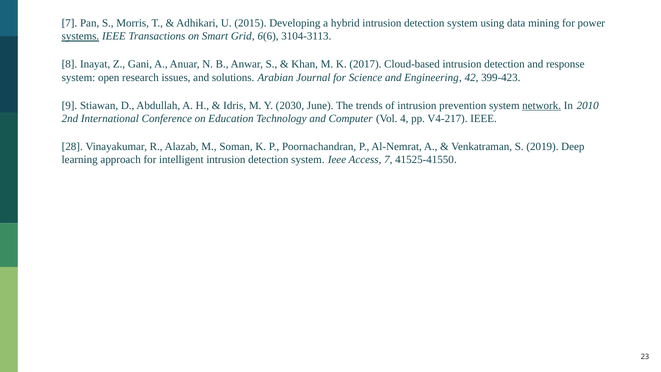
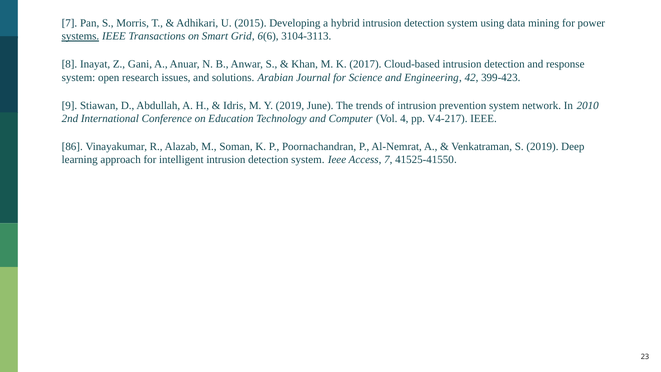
Y 2030: 2030 -> 2019
network underline: present -> none
28: 28 -> 86
